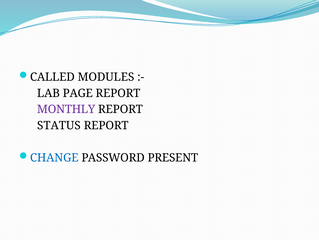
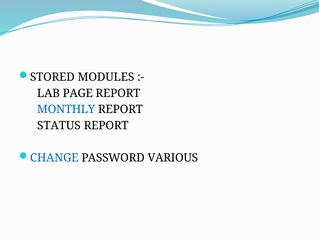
CALLED: CALLED -> STORED
MONTHLY colour: purple -> blue
PRESENT: PRESENT -> VARIOUS
